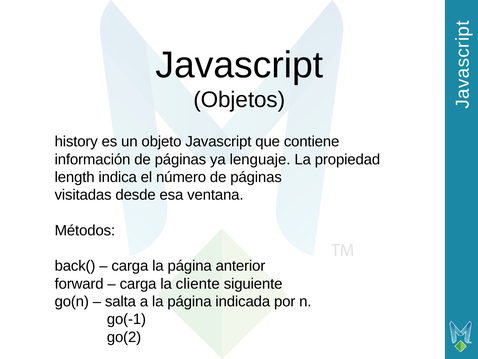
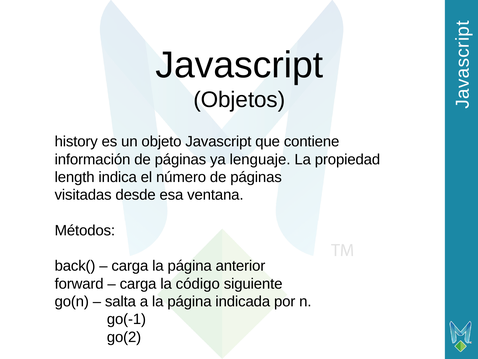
cliente: cliente -> código
